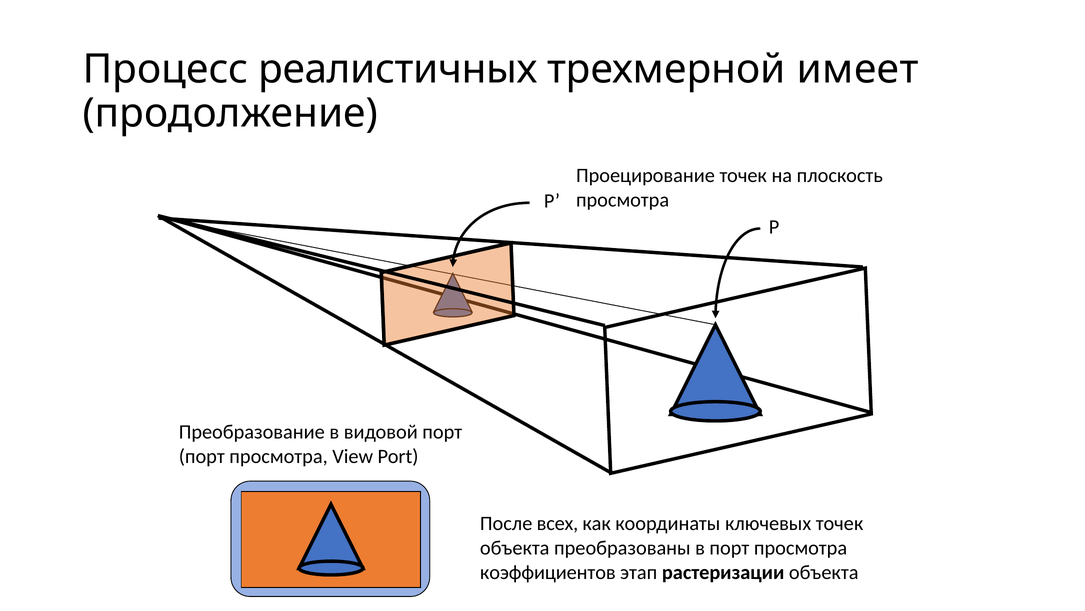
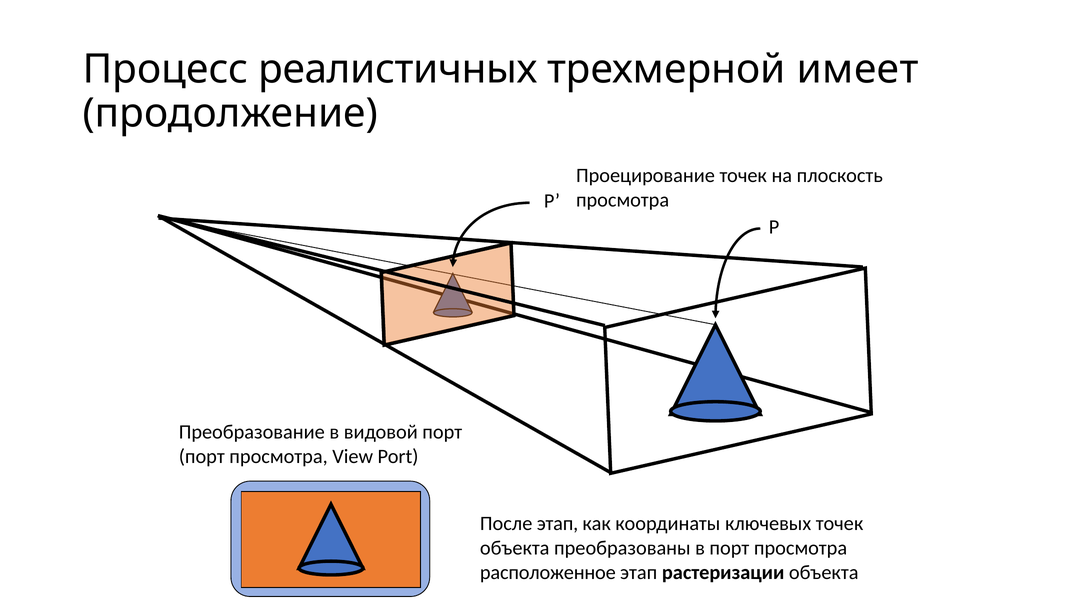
После всех: всех -> этап
коэффициентов: коэффициентов -> расположенное
